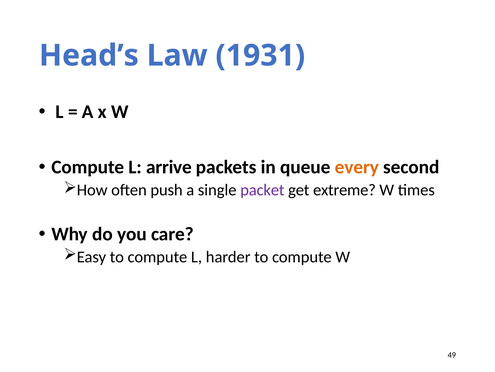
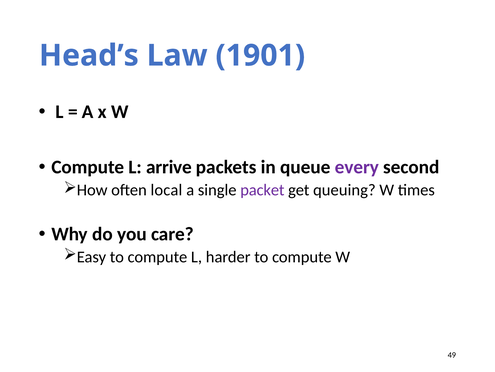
1931: 1931 -> 1901
every colour: orange -> purple
push: push -> local
extreme: extreme -> queuing
